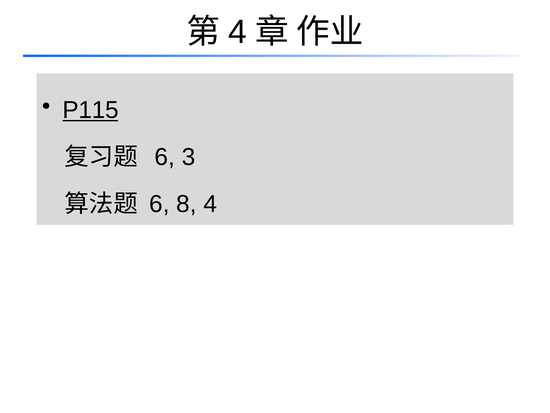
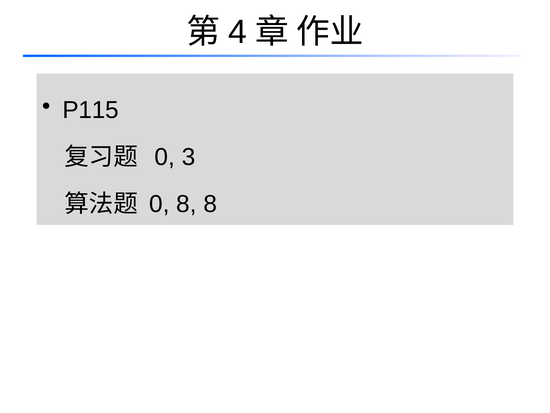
P115 underline: present -> none
6 at (165, 157): 6 -> 0
6 at (159, 204): 6 -> 0
8 4: 4 -> 8
